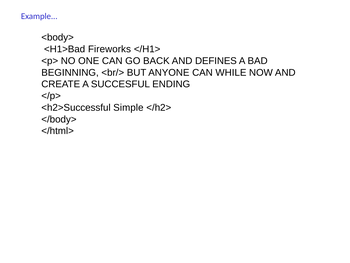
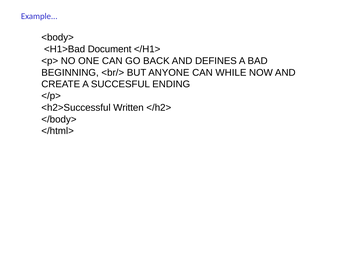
Fireworks: Fireworks -> Document
Simple: Simple -> Written
